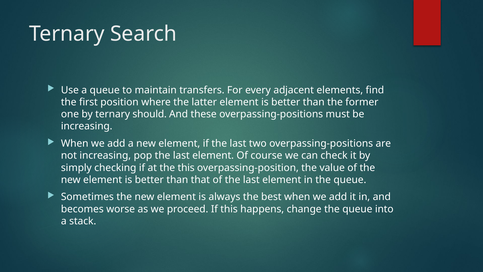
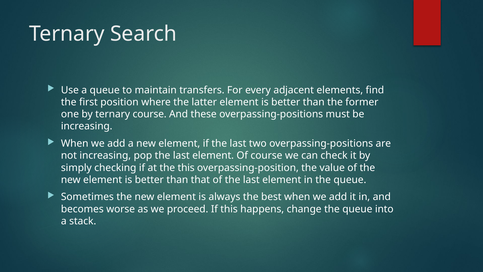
ternary should: should -> course
